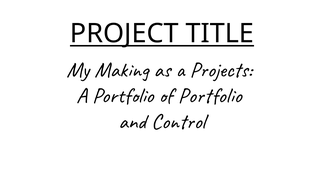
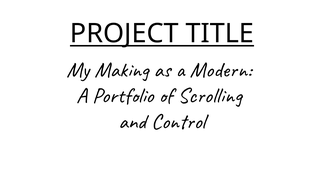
Projects: Projects -> Modern
of Portfolio: Portfolio -> Scrolling
